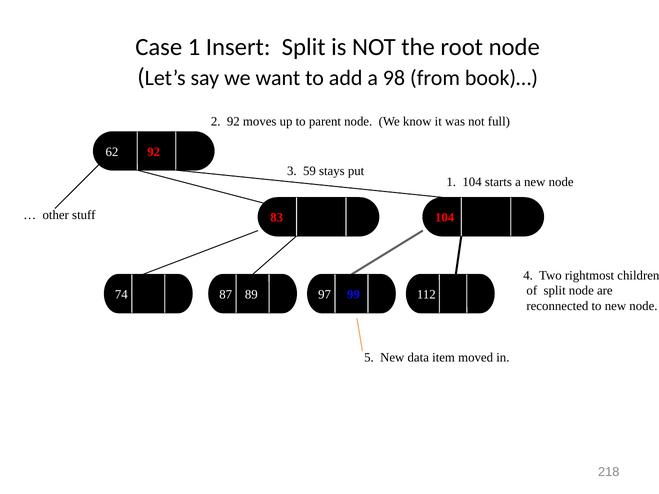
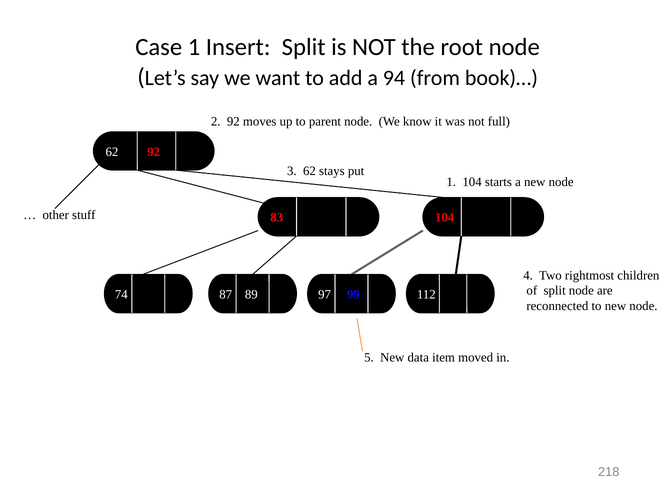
98: 98 -> 94
3 59: 59 -> 62
